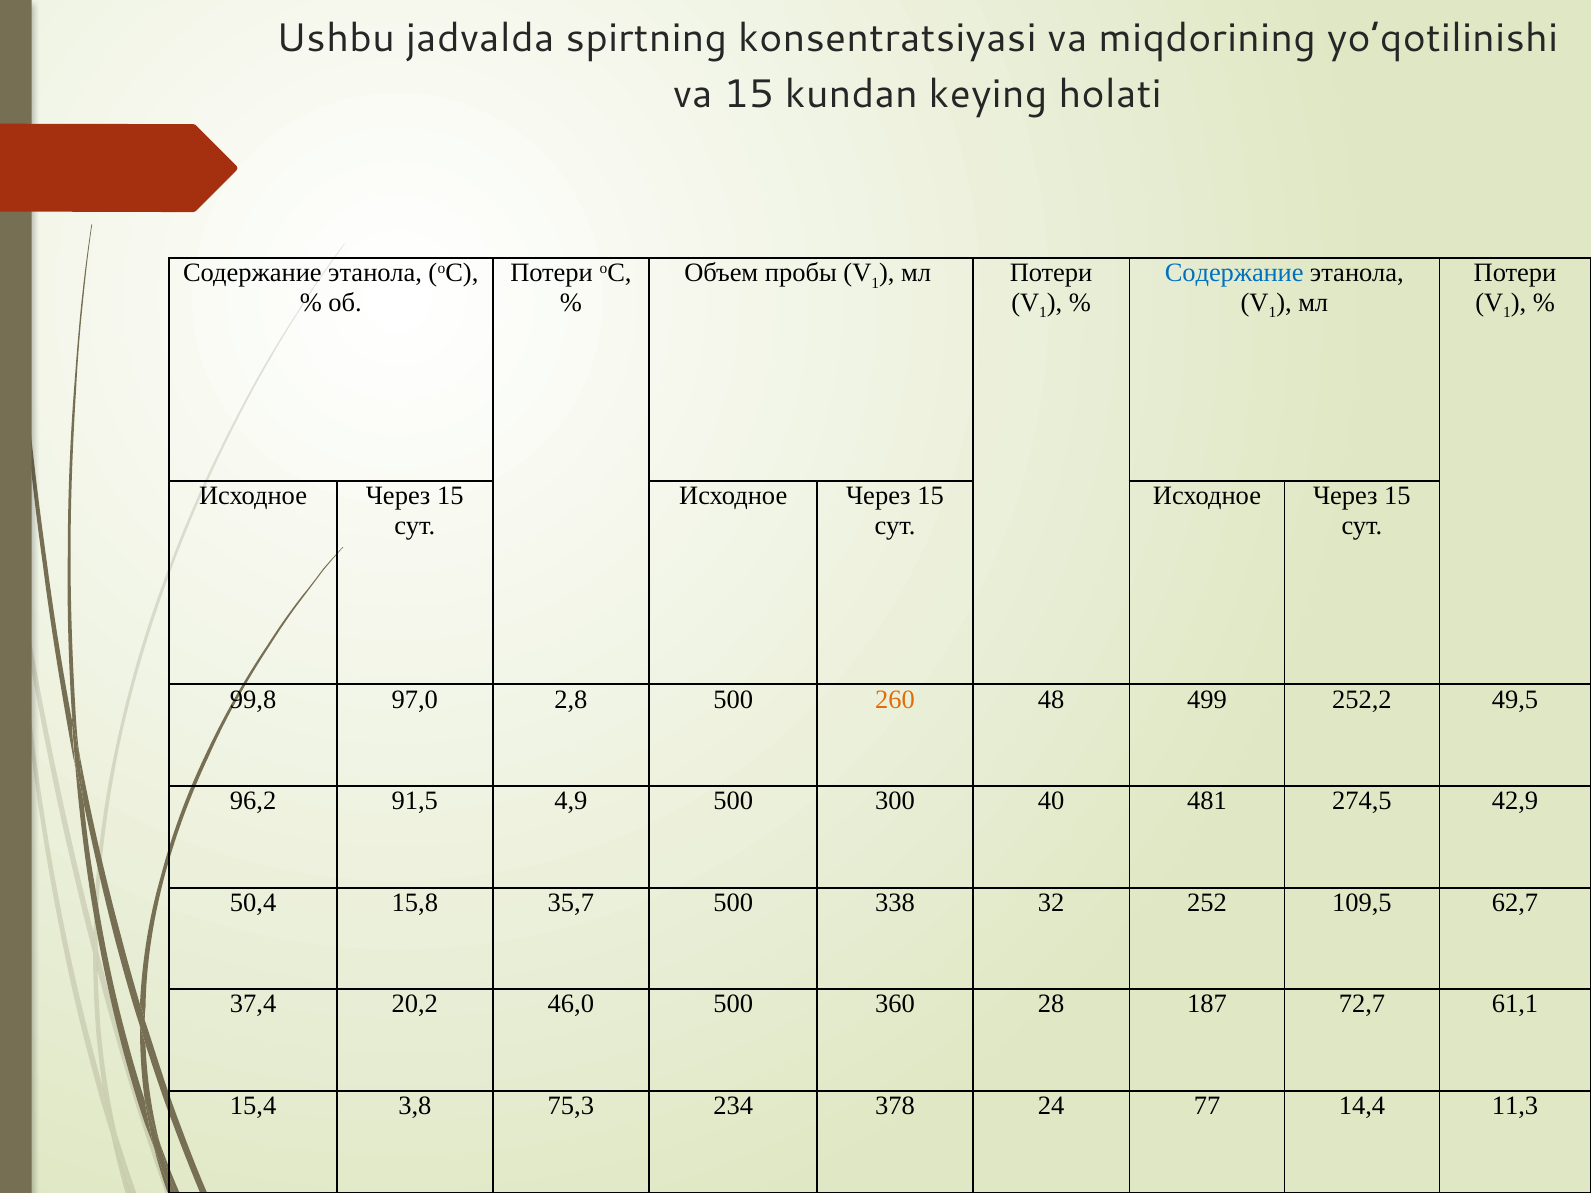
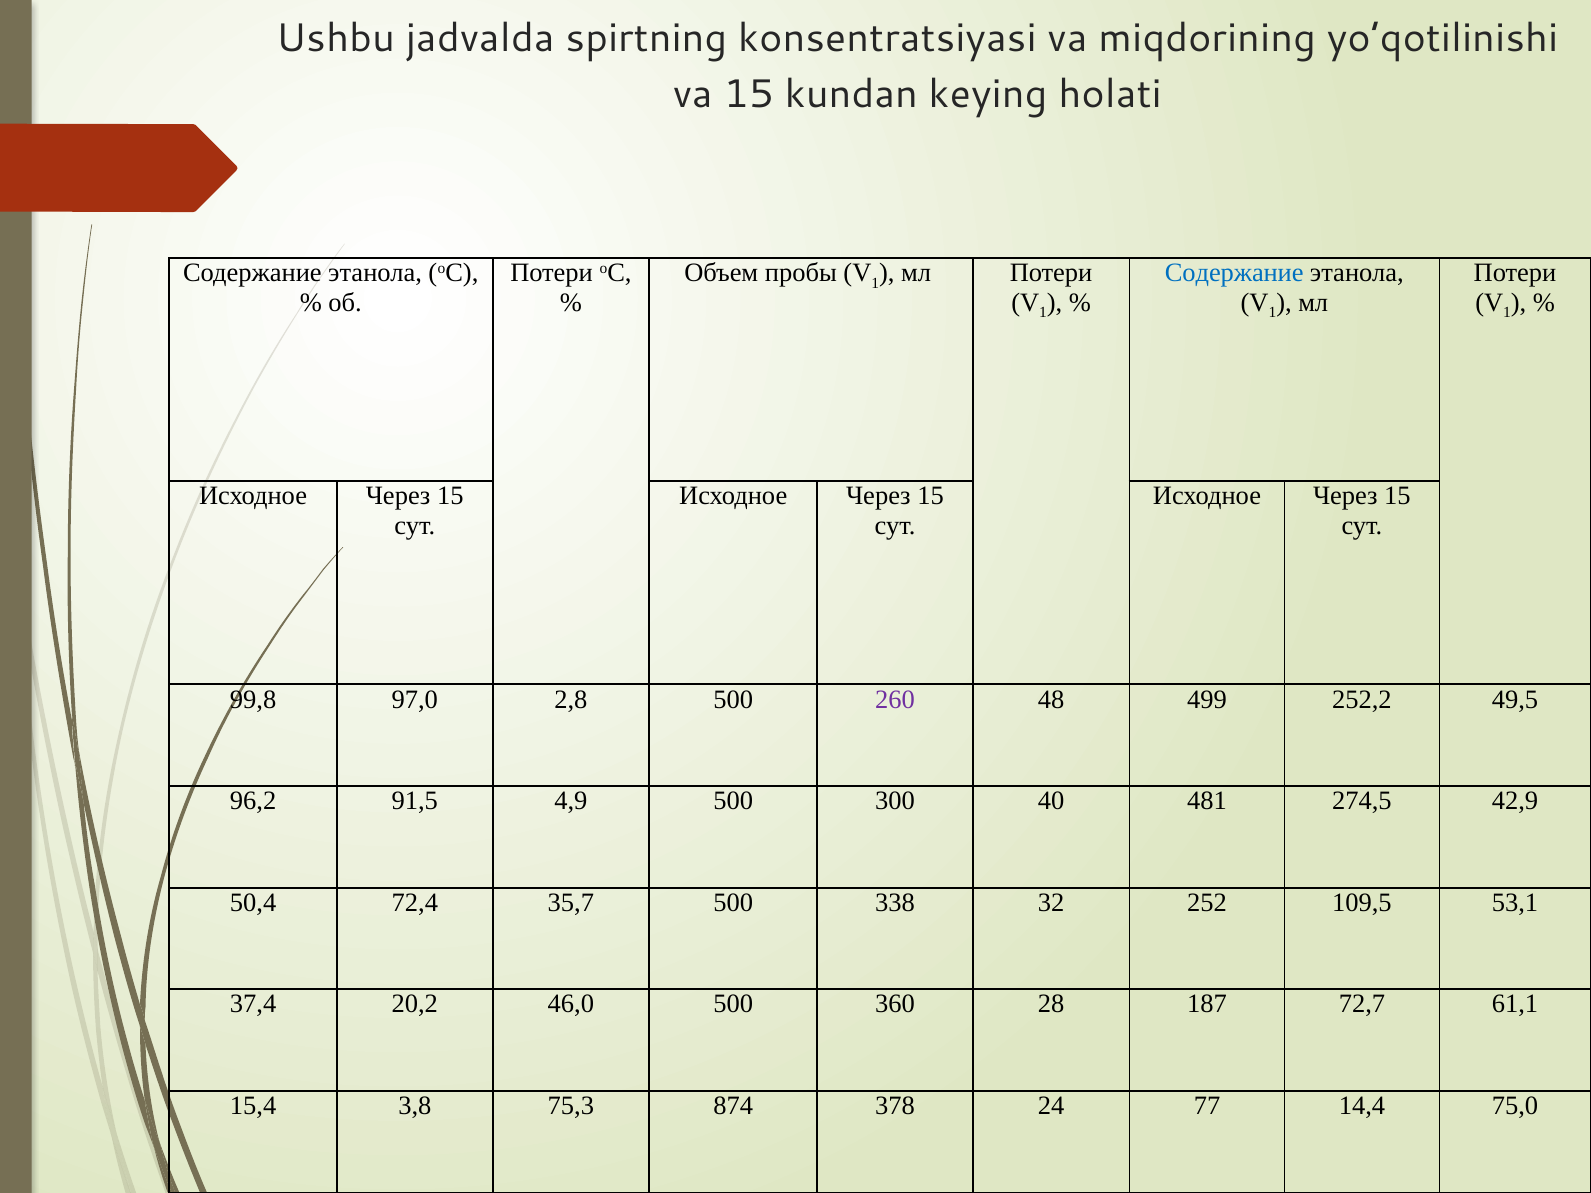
260 colour: orange -> purple
15,8: 15,8 -> 72,4
62,7: 62,7 -> 53,1
234: 234 -> 874
11,3: 11,3 -> 75,0
